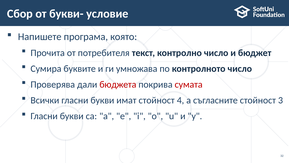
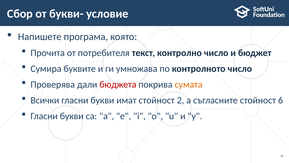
сумата colour: red -> orange
4: 4 -> 2
3: 3 -> 6
